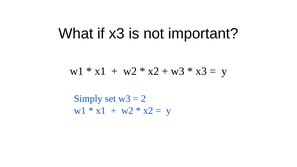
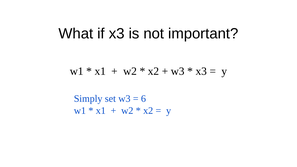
2: 2 -> 6
